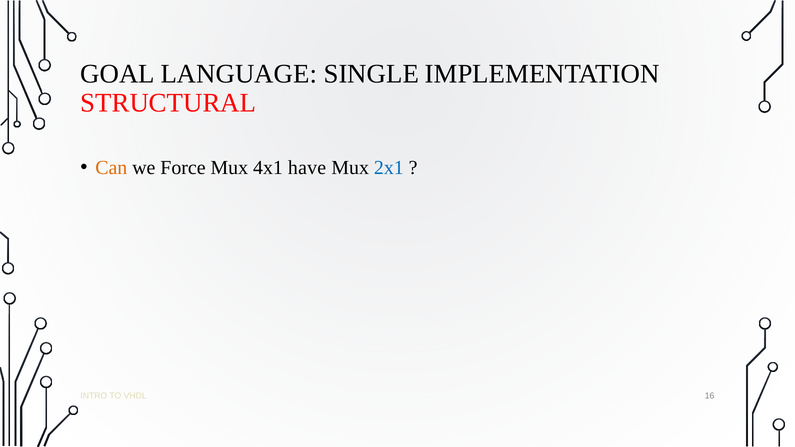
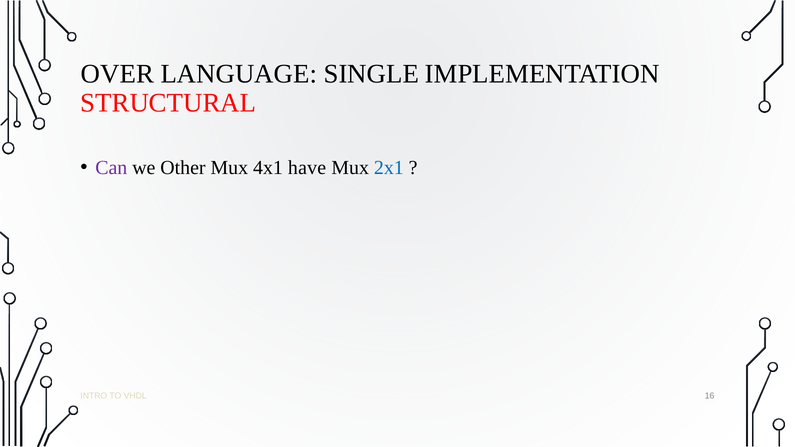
GOAL: GOAL -> OVER
Can colour: orange -> purple
Force: Force -> Other
